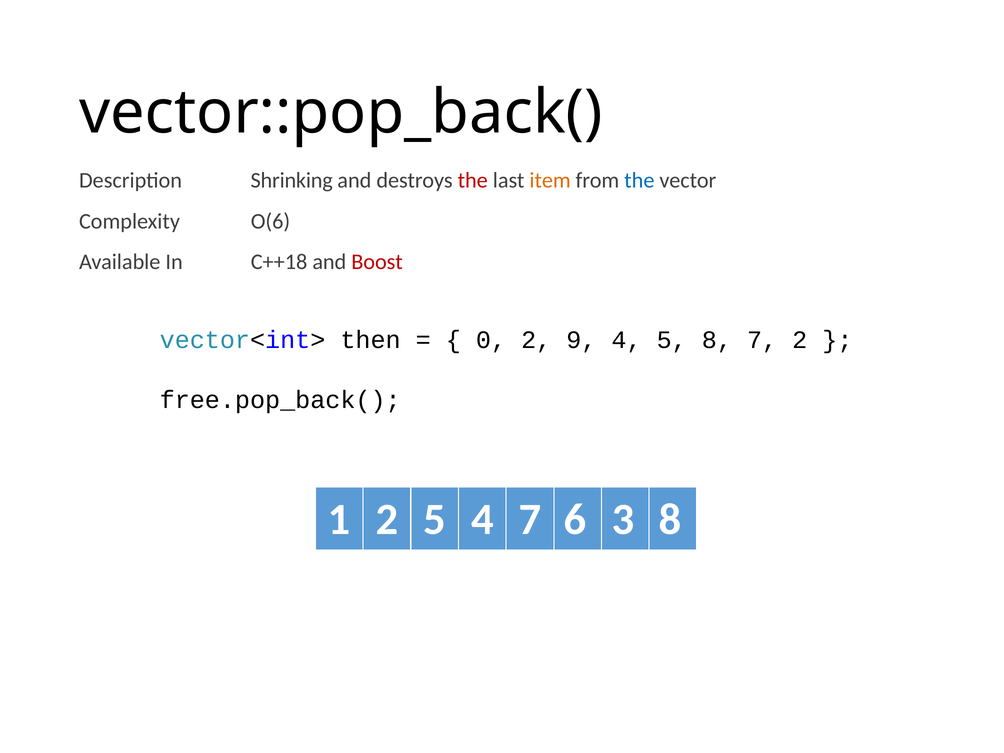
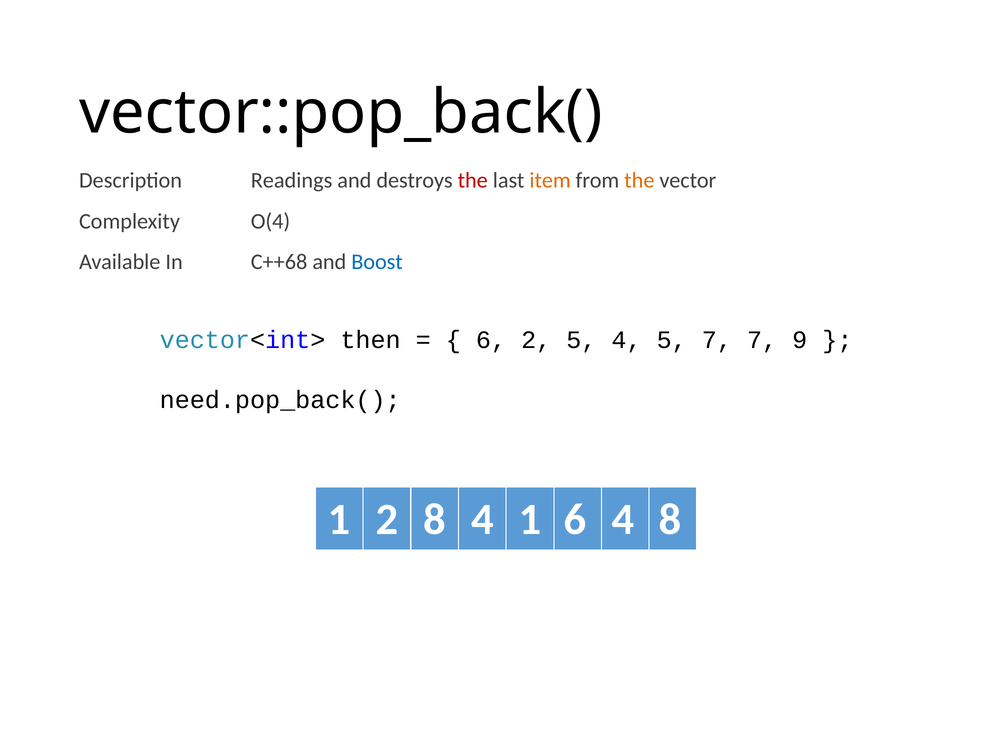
Shrinking: Shrinking -> Readings
the at (639, 180) colour: blue -> orange
O(6: O(6 -> O(4
C++18: C++18 -> C++68
Boost colour: red -> blue
0 at (491, 340): 0 -> 6
2 9: 9 -> 5
5 8: 8 -> 7
7 2: 2 -> 9
free.pop_back(: free.pop_back( -> need.pop_back(
2 5: 5 -> 8
4 7: 7 -> 1
6 3: 3 -> 4
